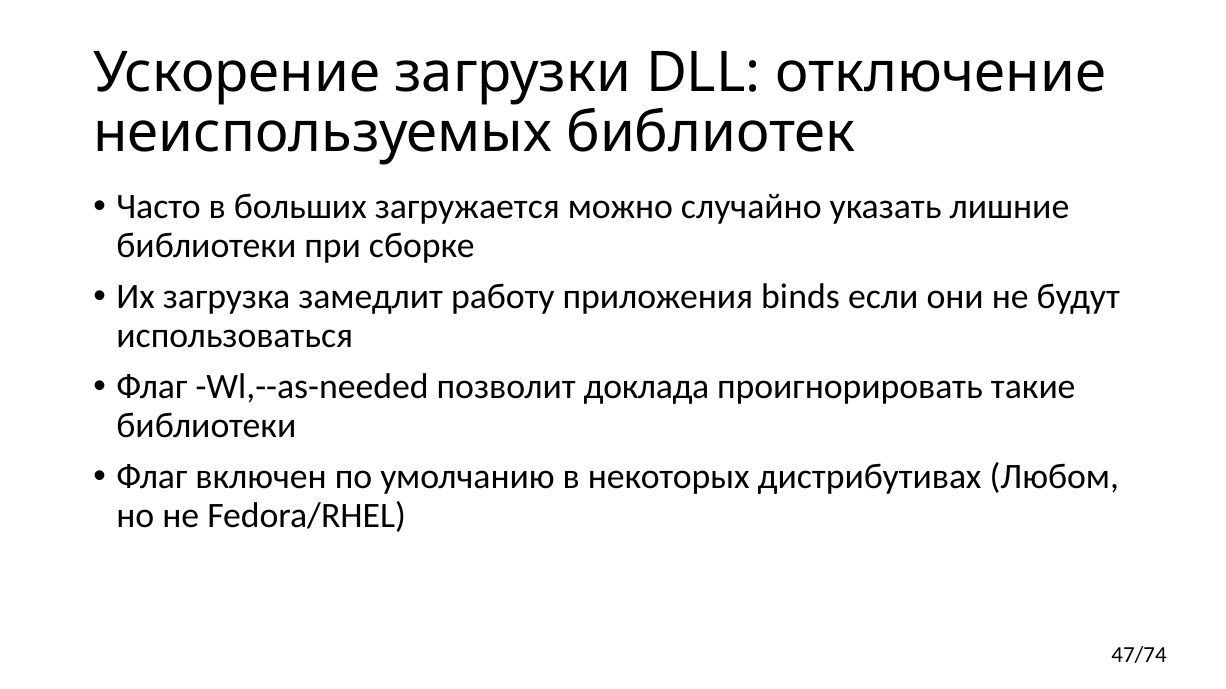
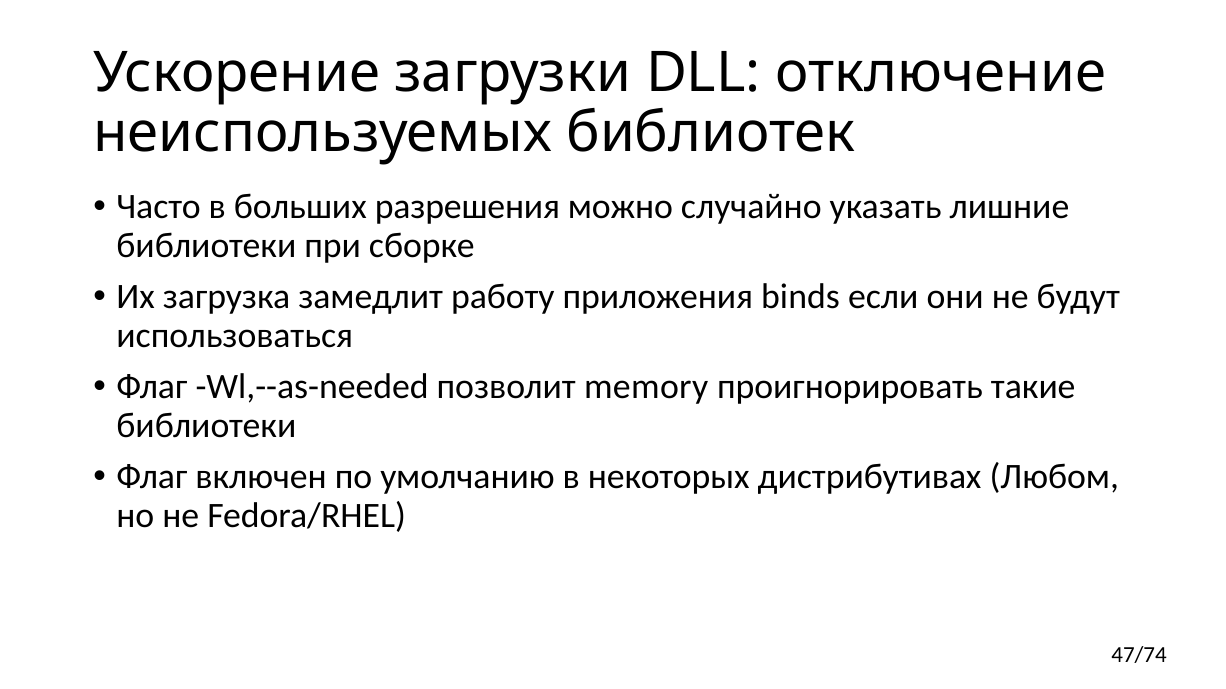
загружается: загружается -> разрешения
доклада: доклада -> memory
